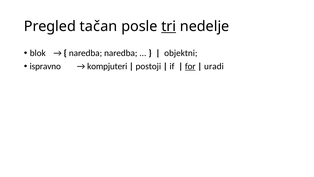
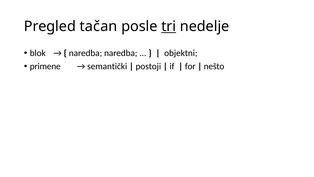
ispravno: ispravno -> primene
kompjuteri: kompjuteri -> semantički
for underline: present -> none
uradi: uradi -> nešto
